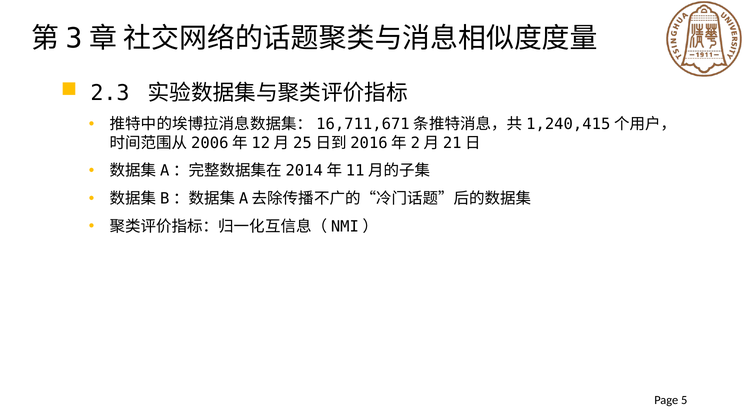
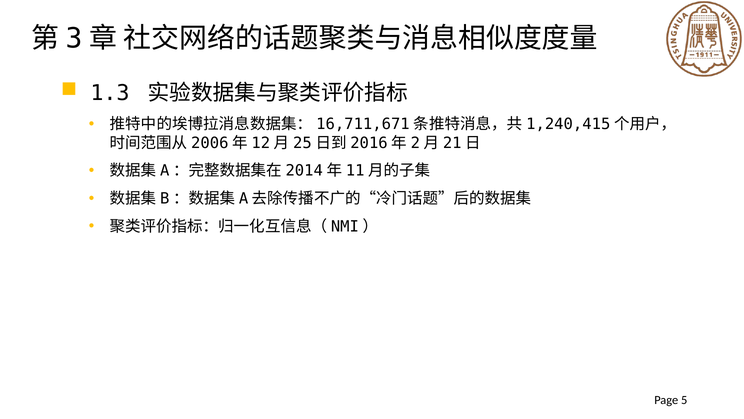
2.3: 2.3 -> 1.3
